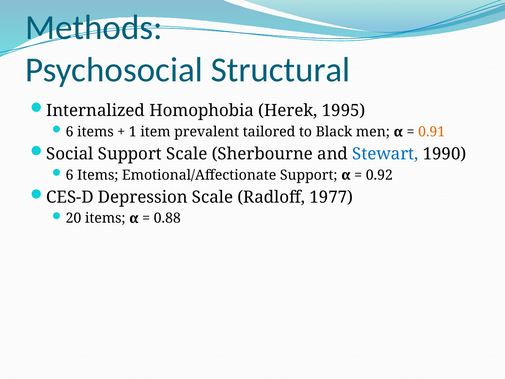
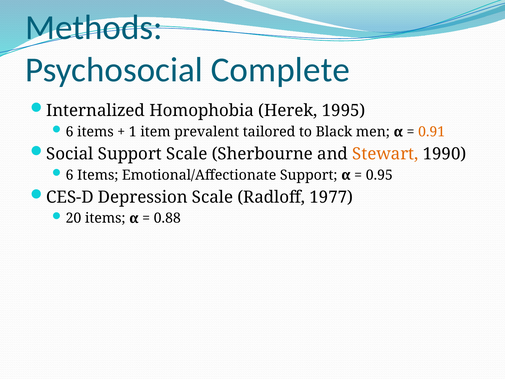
Structural: Structural -> Complete
Stewart colour: blue -> orange
0.92: 0.92 -> 0.95
